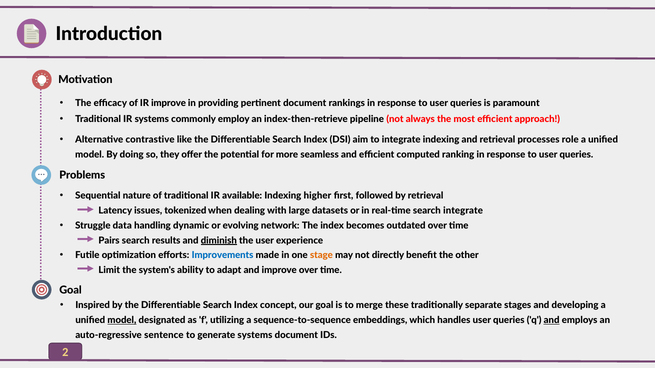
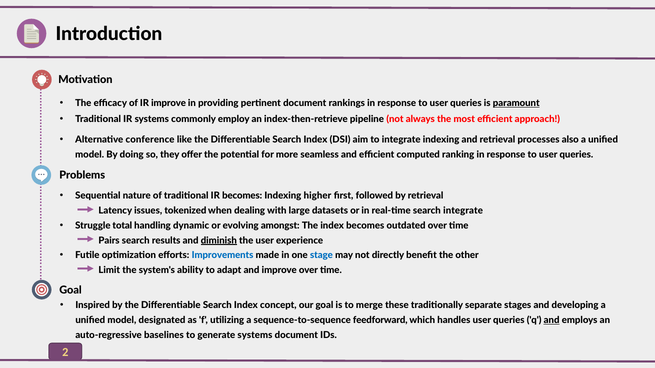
paramount underline: none -> present
contrastive: contrastive -> conference
role: role -> also
IR available: available -> becomes
data: data -> total
network: network -> amongst
stage colour: orange -> blue
model at (122, 320) underline: present -> none
embeddings: embeddings -> feedforward
sentence: sentence -> baselines
